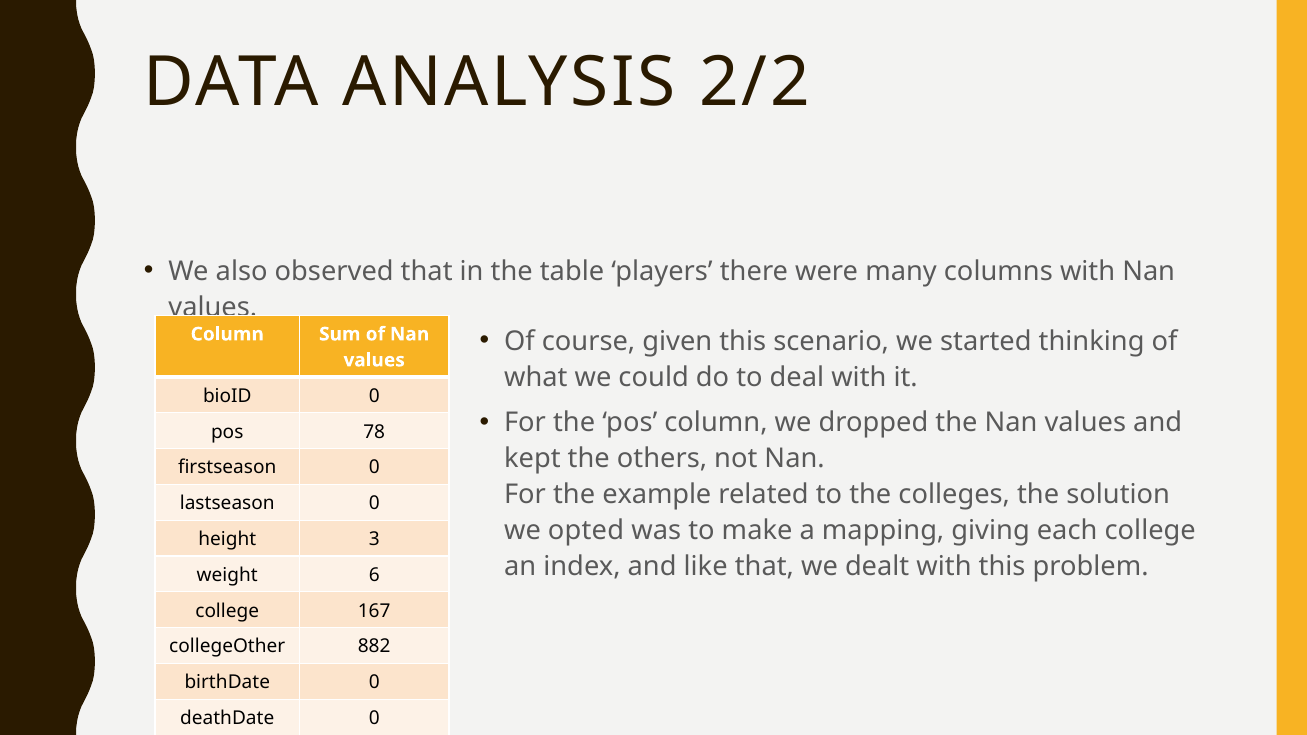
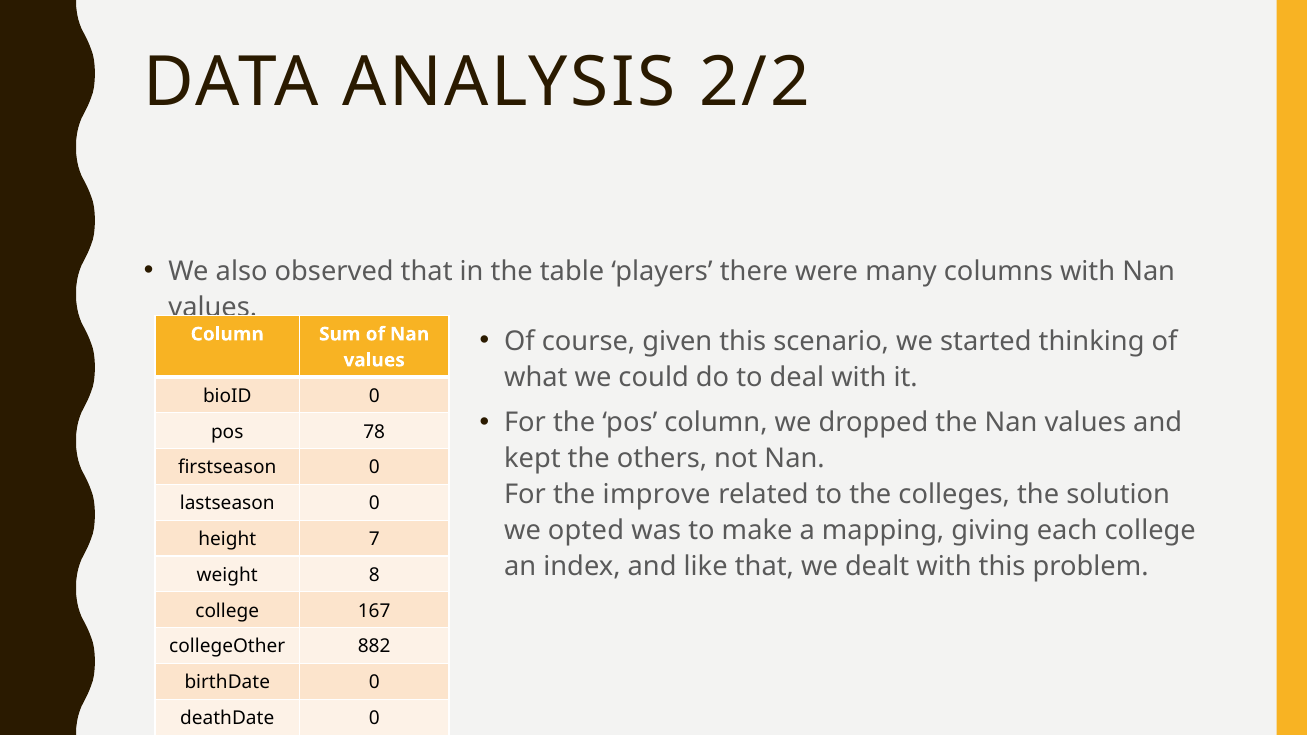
example: example -> improve
3: 3 -> 7
6: 6 -> 8
